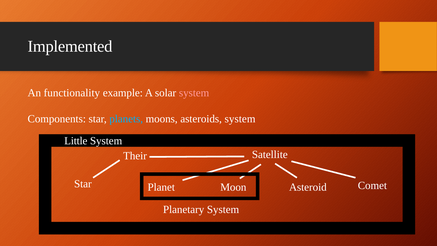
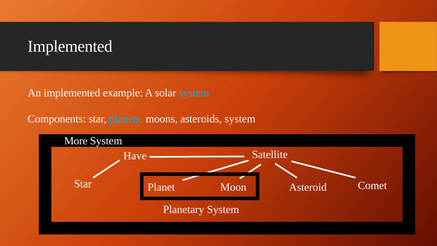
An functionality: functionality -> implemented
system at (194, 93) colour: pink -> light blue
Little: Little -> More
Their: Their -> Have
